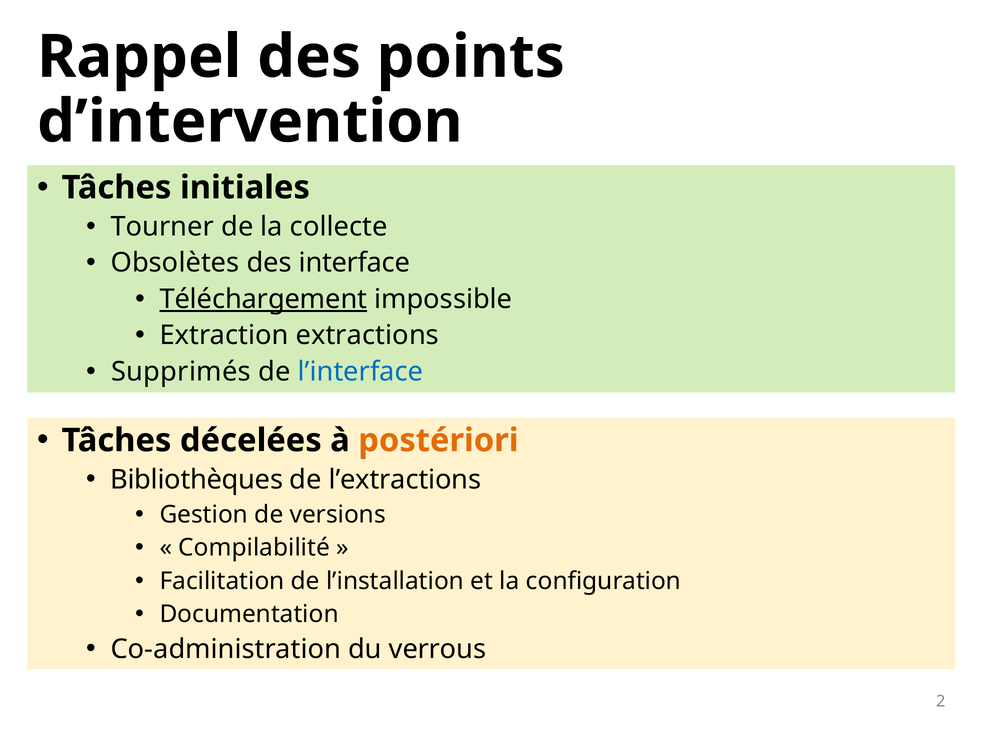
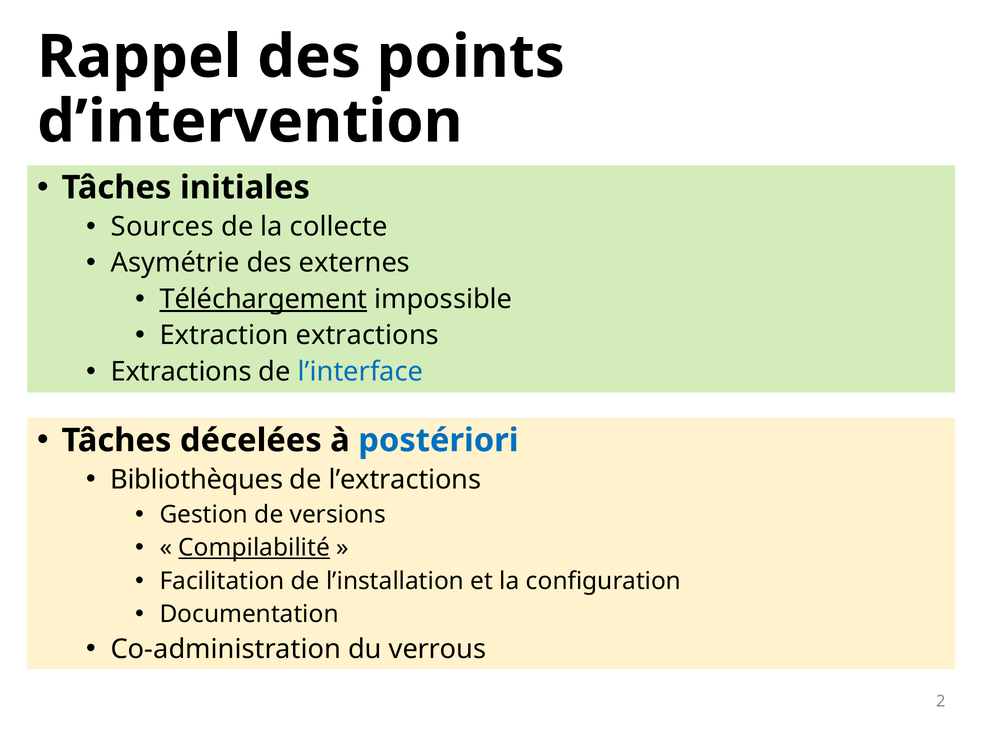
Tourner: Tourner -> Sources
Obsolètes: Obsolètes -> Asymétrie
interface: interface -> externes
Supprimés at (181, 372): Supprimés -> Extractions
postériori colour: orange -> blue
Compilabilité underline: none -> present
